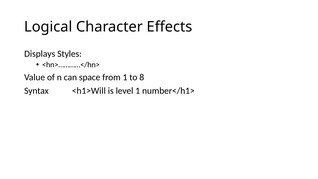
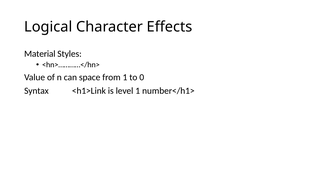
Displays: Displays -> Material
8: 8 -> 0
<h1>Will: <h1>Will -> <h1>Link
